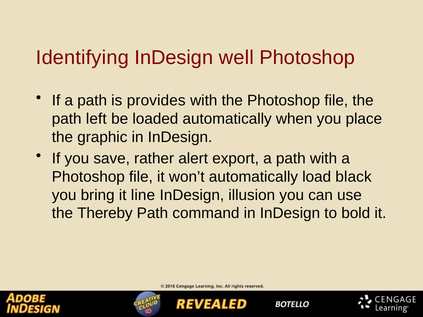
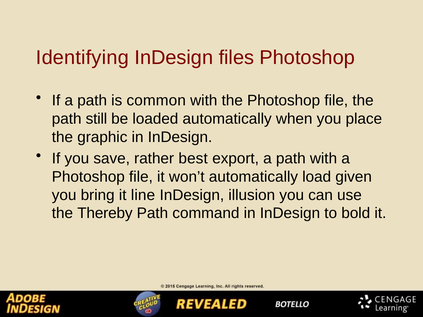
well: well -> files
provides: provides -> common
left: left -> still
alert: alert -> best
black: black -> given
